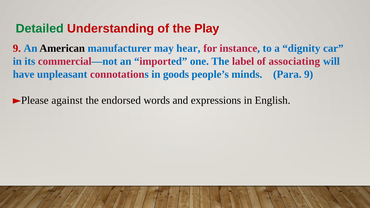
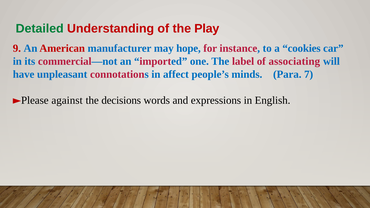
American colour: black -> red
hear: hear -> hope
dignity: dignity -> cookies
goods: goods -> affect
Para 9: 9 -> 7
endorsed: endorsed -> decisions
